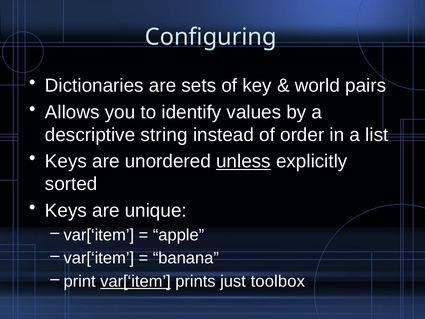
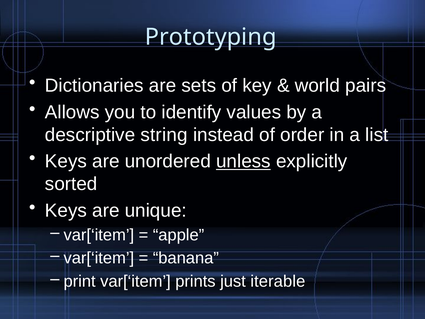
Configuring: Configuring -> Prototyping
var[‘item at (135, 281) underline: present -> none
toolbox: toolbox -> iterable
